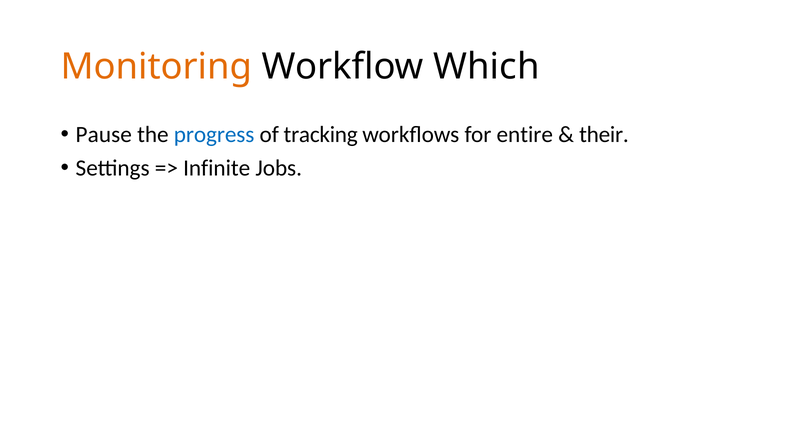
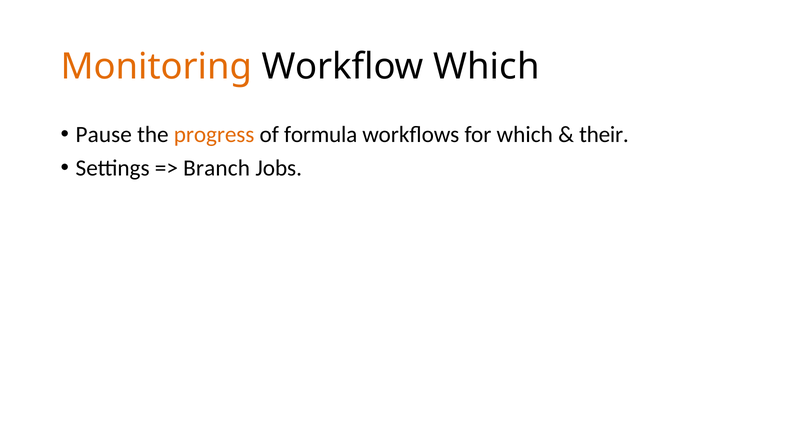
progress colour: blue -> orange
tracking: tracking -> formula
for entire: entire -> which
Infinite: Infinite -> Branch
